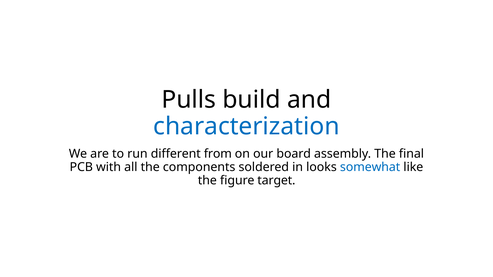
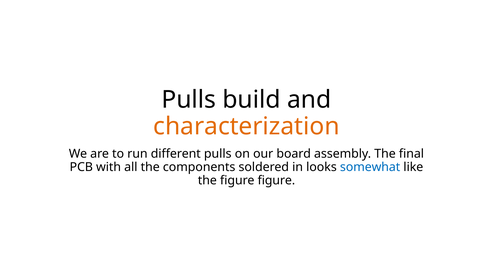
characterization colour: blue -> orange
different from: from -> pulls
figure target: target -> figure
